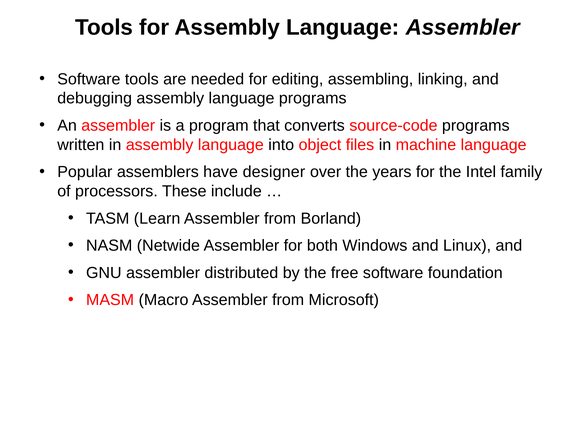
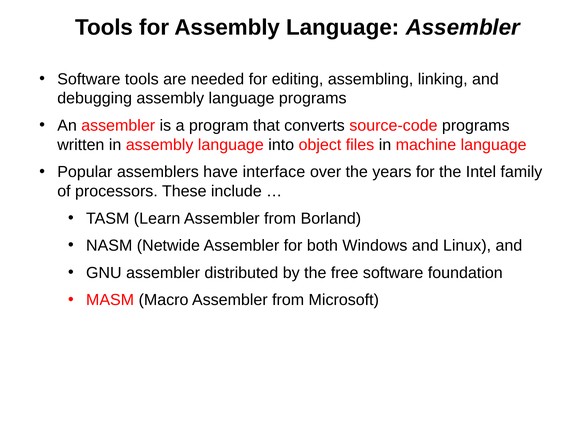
designer: designer -> interface
